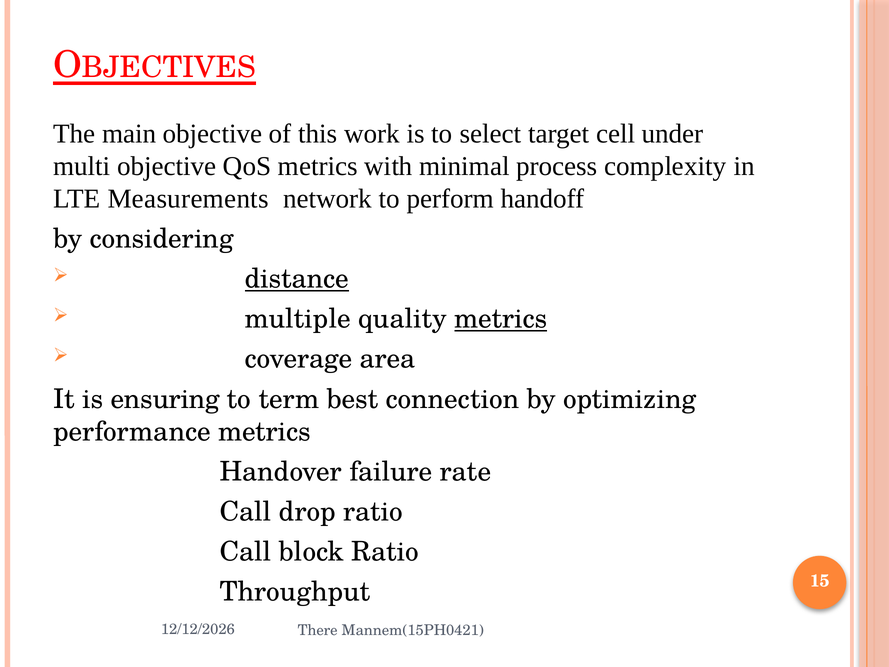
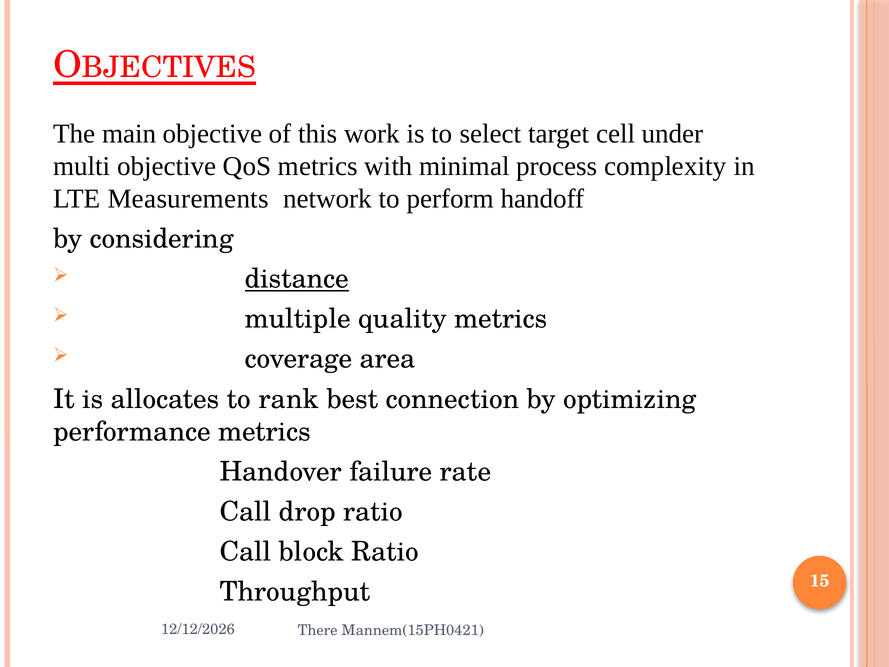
metrics at (501, 319) underline: present -> none
ensuring: ensuring -> allocates
term: term -> rank
